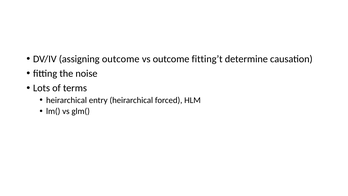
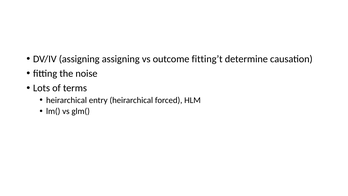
assigning outcome: outcome -> assigning
